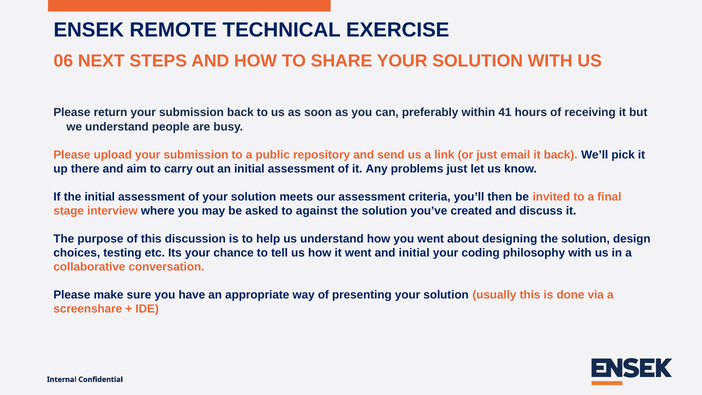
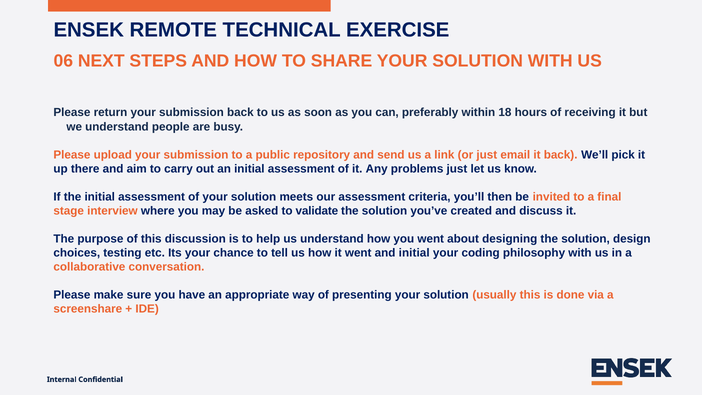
41: 41 -> 18
against: against -> validate
